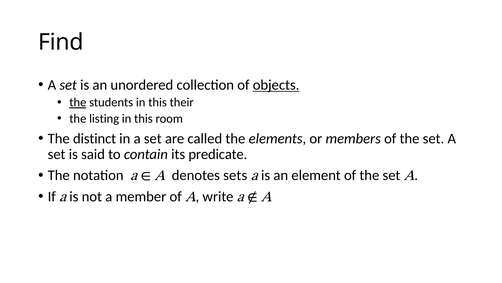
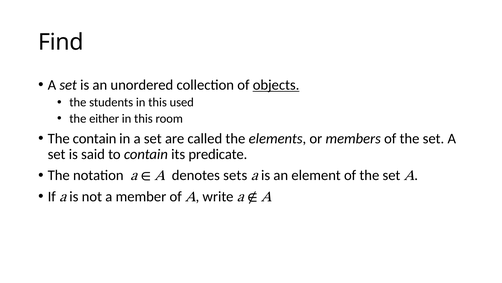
the at (78, 102) underline: present -> none
their: their -> used
listing: listing -> either
The distinct: distinct -> contain
